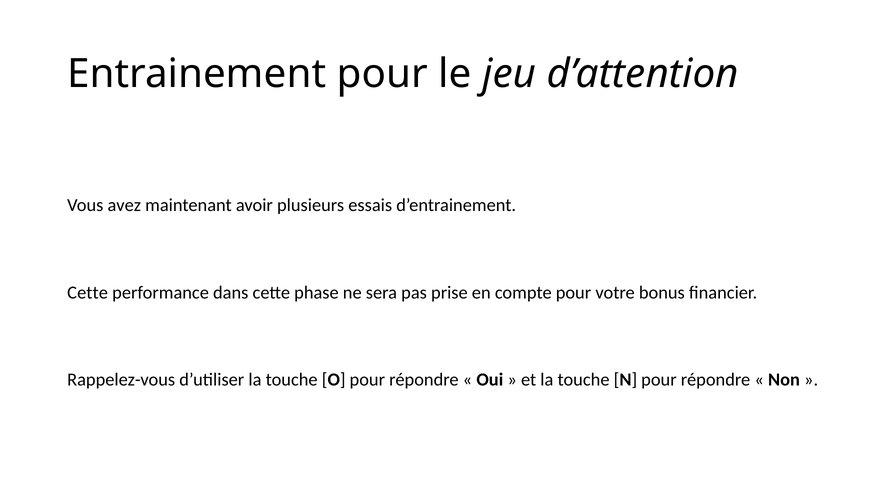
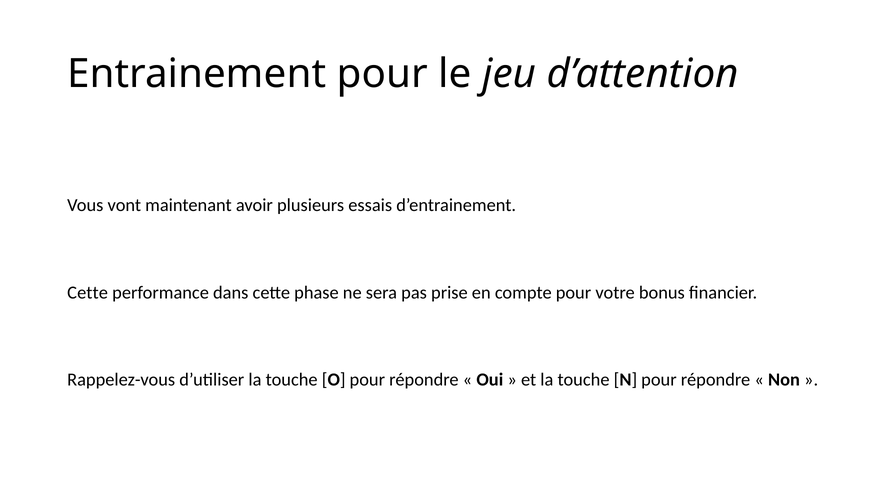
avez: avez -> vont
